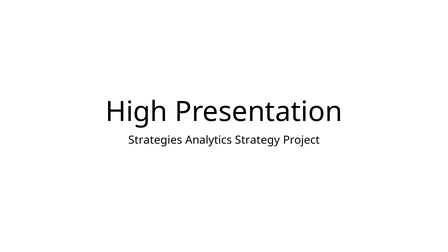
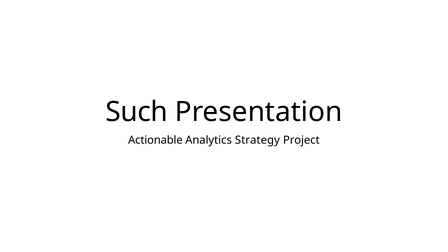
High: High -> Such
Strategies: Strategies -> Actionable
